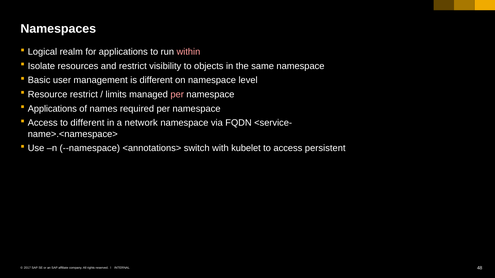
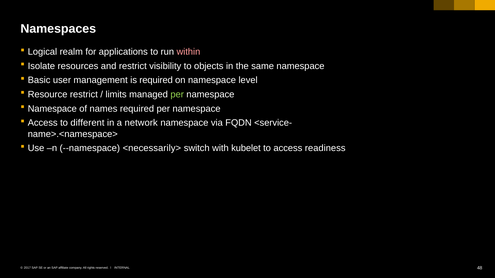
is different: different -> required
per at (177, 95) colour: pink -> light green
Applications at (52, 109): Applications -> Namespace
<annotations>: <annotations> -> <necessarily>
persistent: persistent -> readiness
